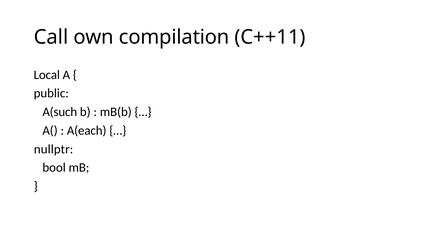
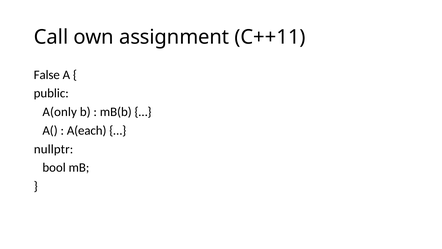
compilation: compilation -> assignment
Local: Local -> False
A(such: A(such -> A(only
